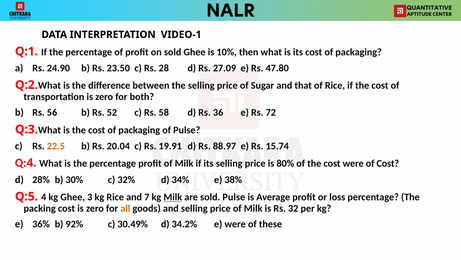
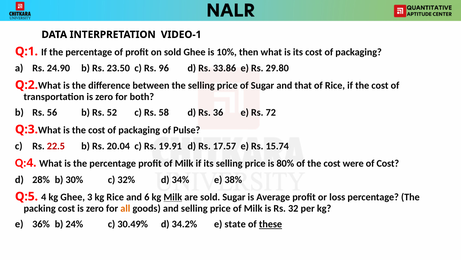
28: 28 -> 96
27.09: 27.09 -> 33.86
47.80: 47.80 -> 29.80
22.5 colour: orange -> red
88.97: 88.97 -> 17.57
7: 7 -> 6
sold Pulse: Pulse -> Sugar
92%: 92% -> 24%
e were: were -> state
these underline: none -> present
